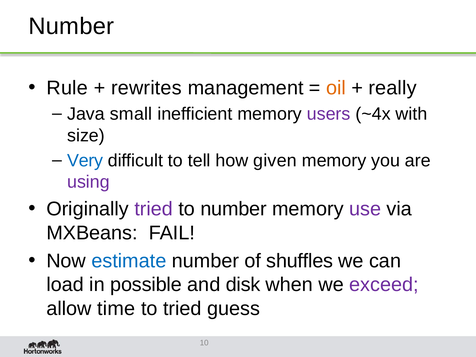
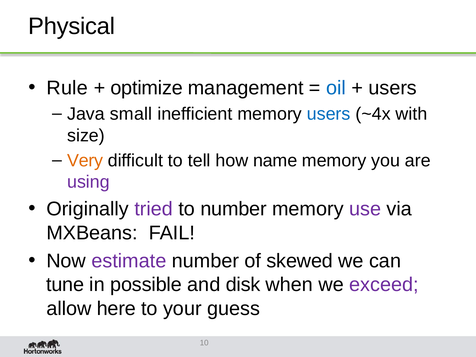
Number at (71, 26): Number -> Physical
rewrites: rewrites -> optimize
oil colour: orange -> blue
really at (393, 88): really -> users
users at (329, 114) colour: purple -> blue
Very colour: blue -> orange
given: given -> name
estimate colour: blue -> purple
shuffles: shuffles -> skewed
load: load -> tune
time: time -> here
to tried: tried -> your
